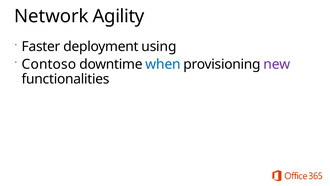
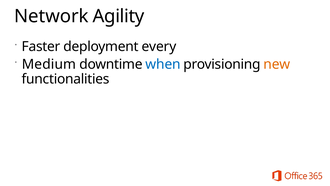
using: using -> every
Contoso: Contoso -> Medium
new colour: purple -> orange
